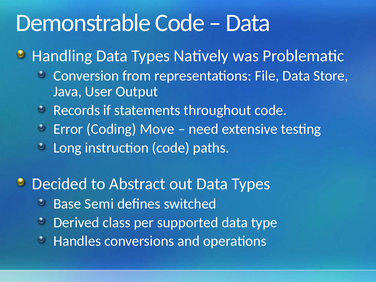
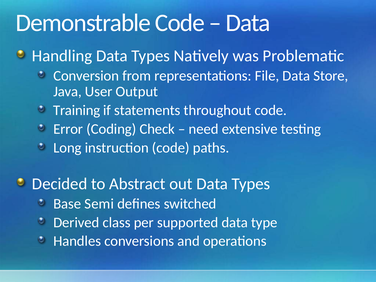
Records: Records -> Training
Move: Move -> Check
